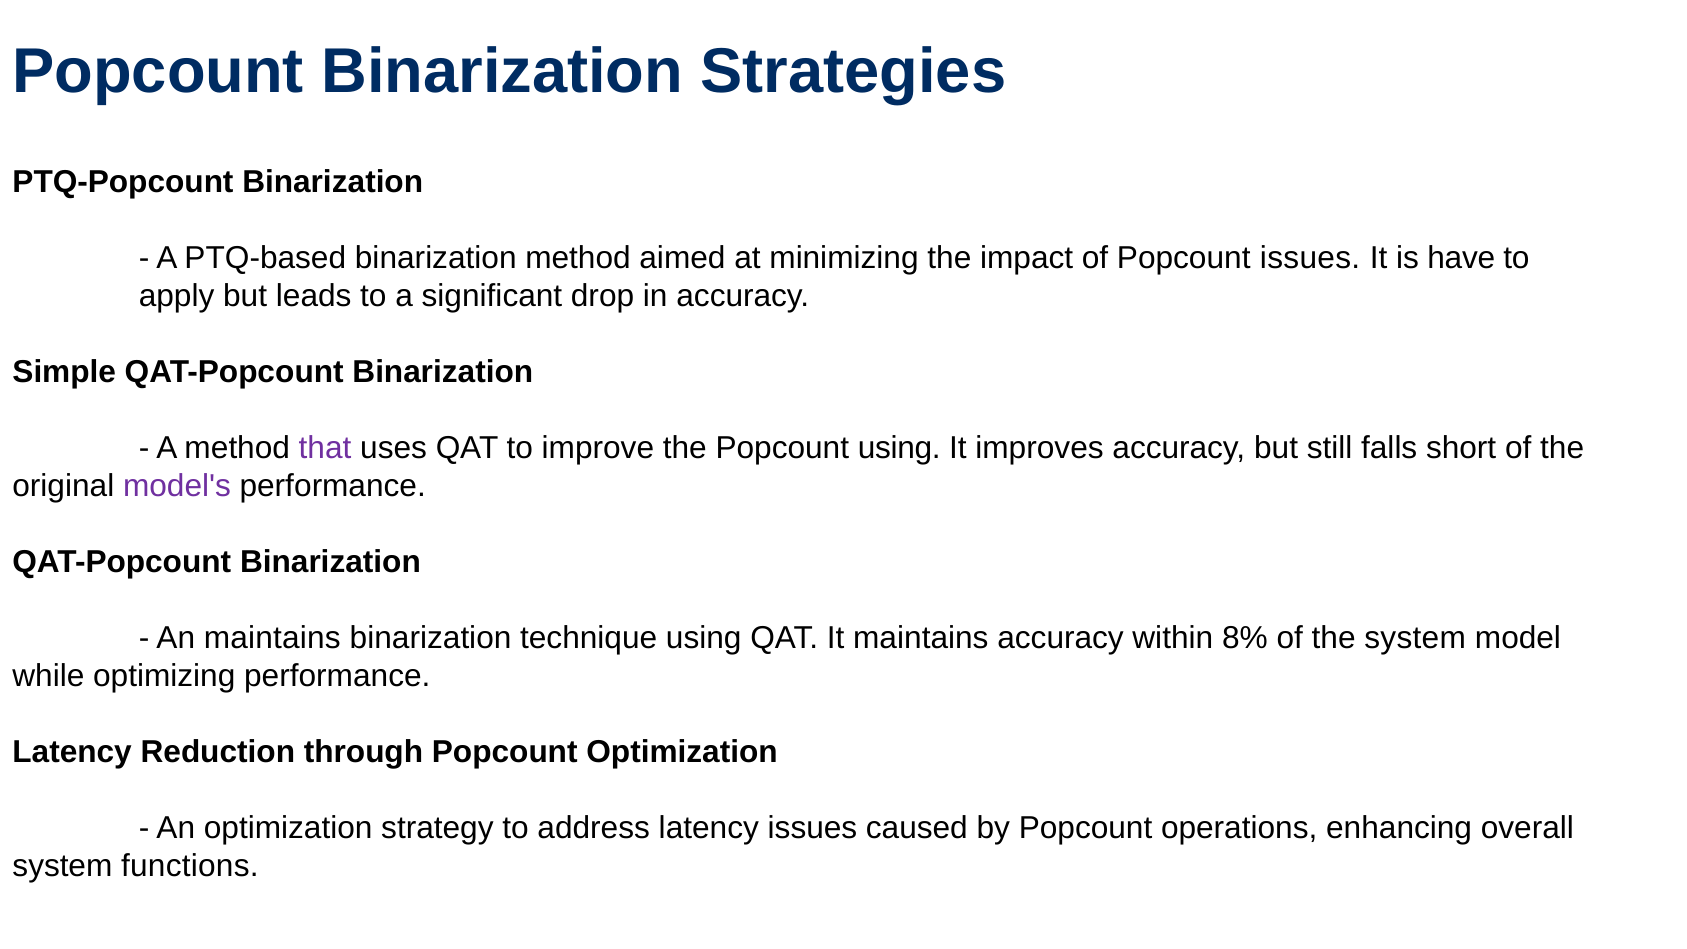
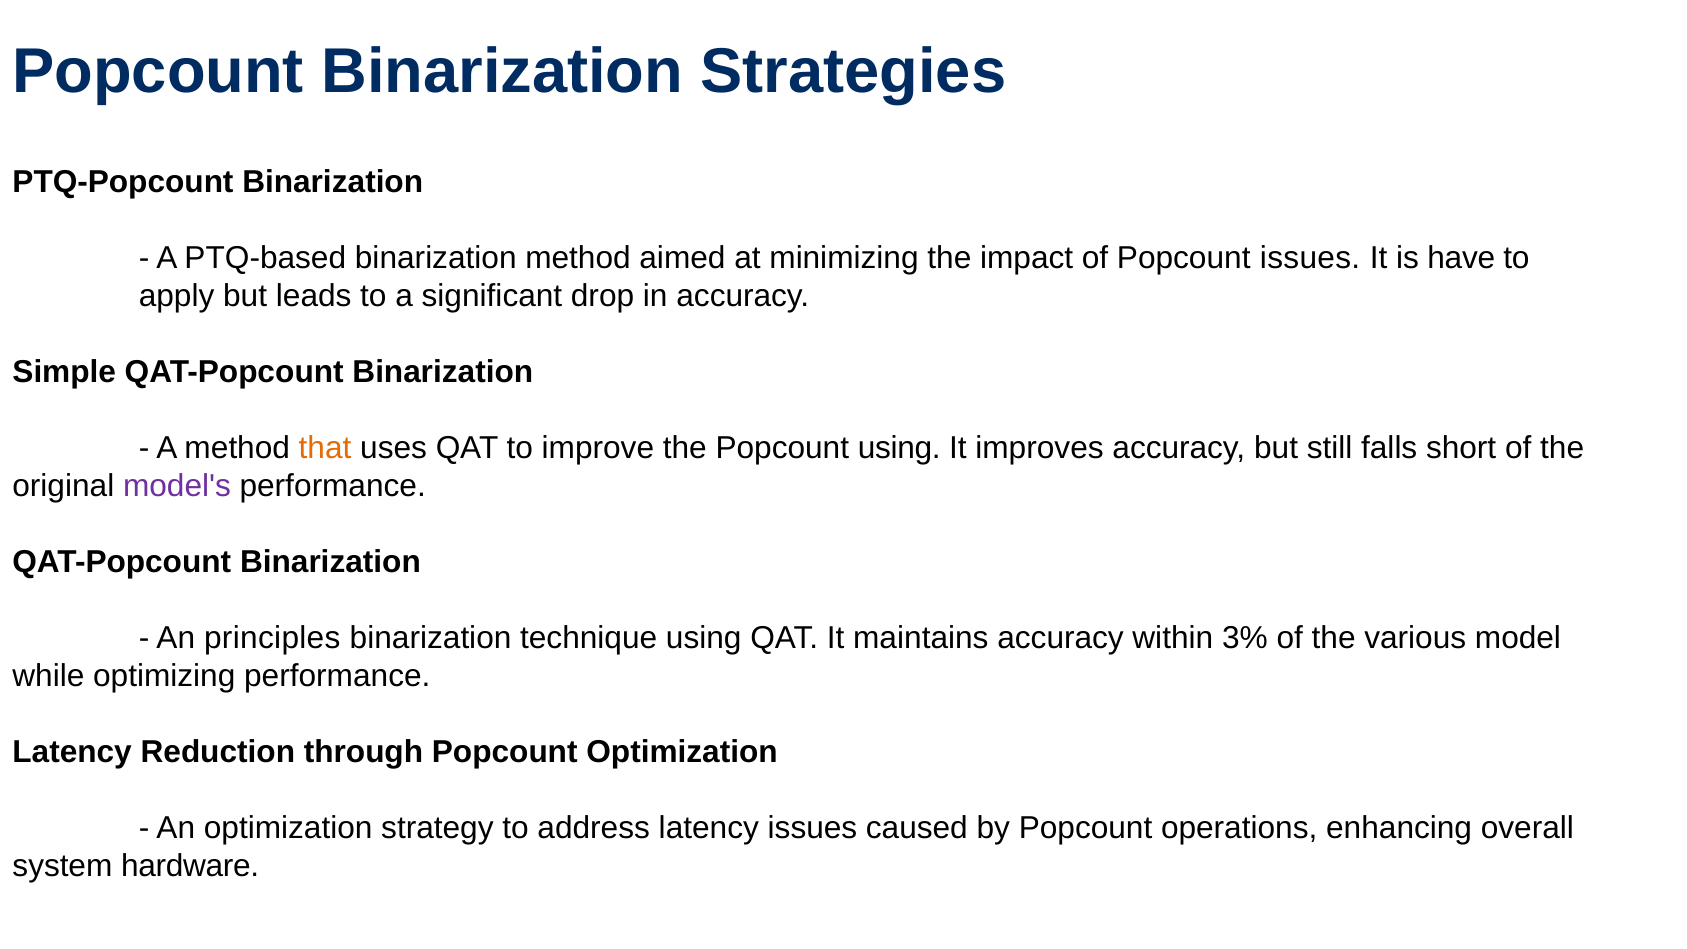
that colour: purple -> orange
An maintains: maintains -> principles
8%: 8% -> 3%
the system: system -> various
functions: functions -> hardware
